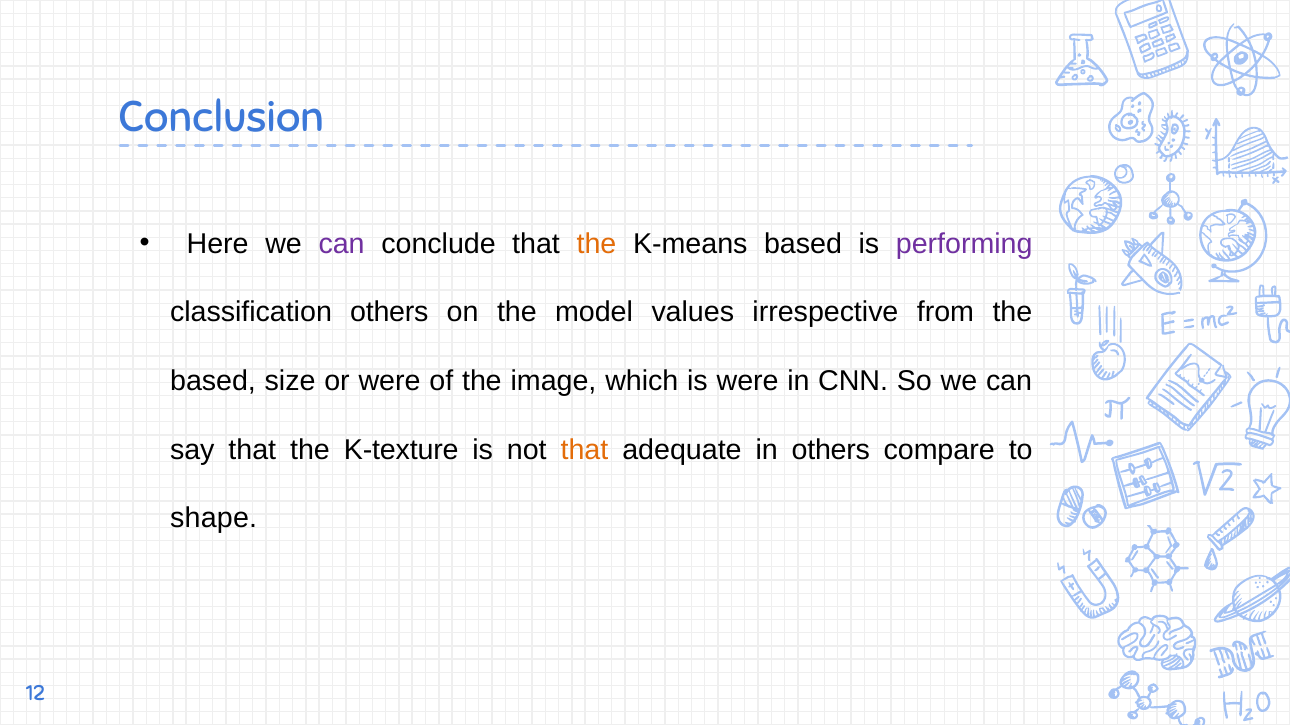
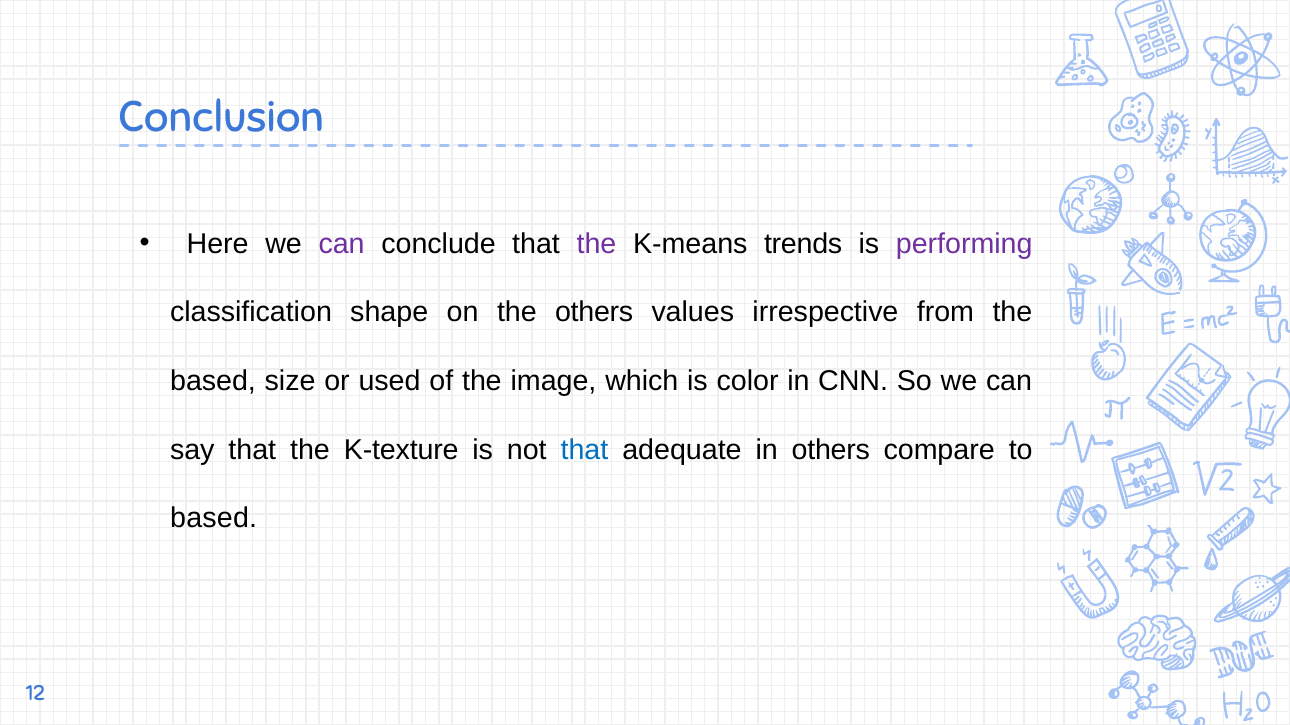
the at (596, 244) colour: orange -> purple
K-means based: based -> trends
classification others: others -> shape
the model: model -> others
or were: were -> used
is were: were -> color
that at (585, 450) colour: orange -> blue
shape at (214, 519): shape -> based
